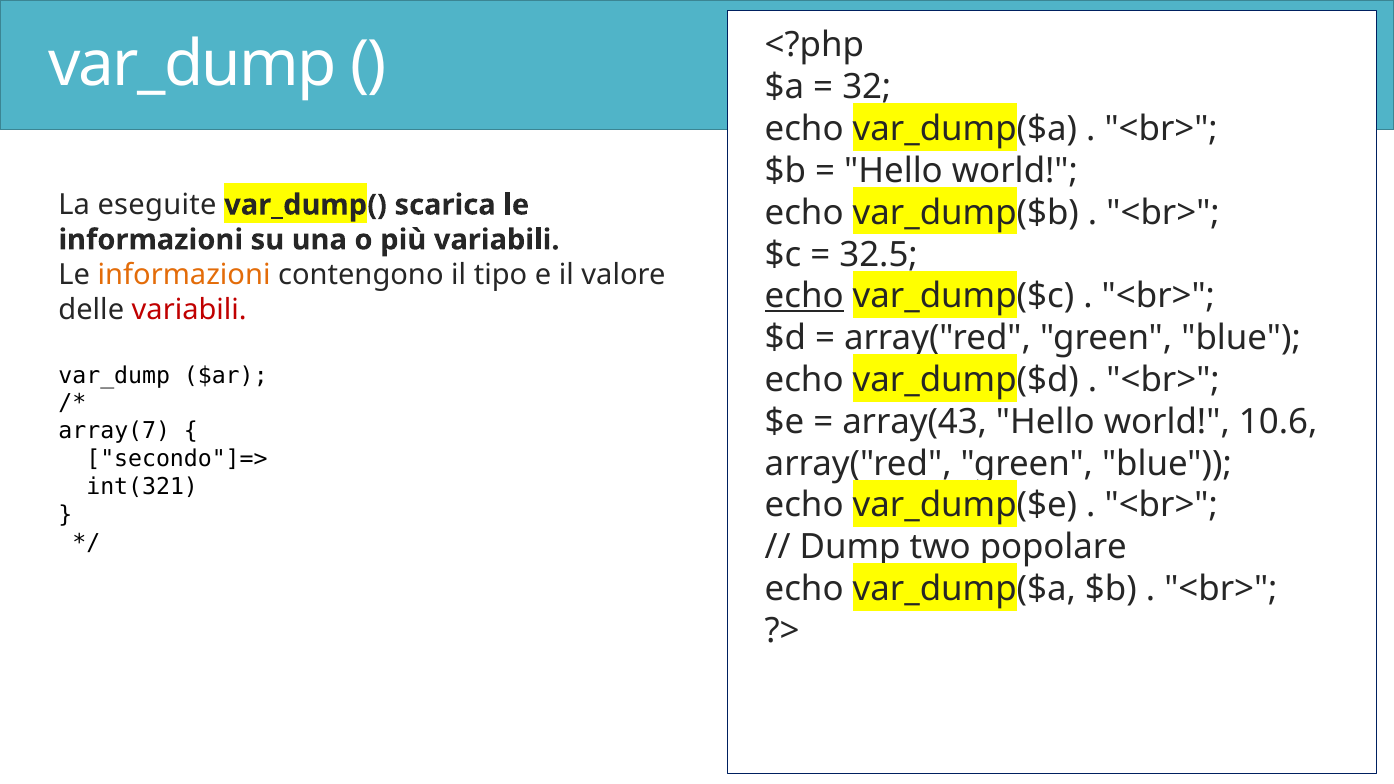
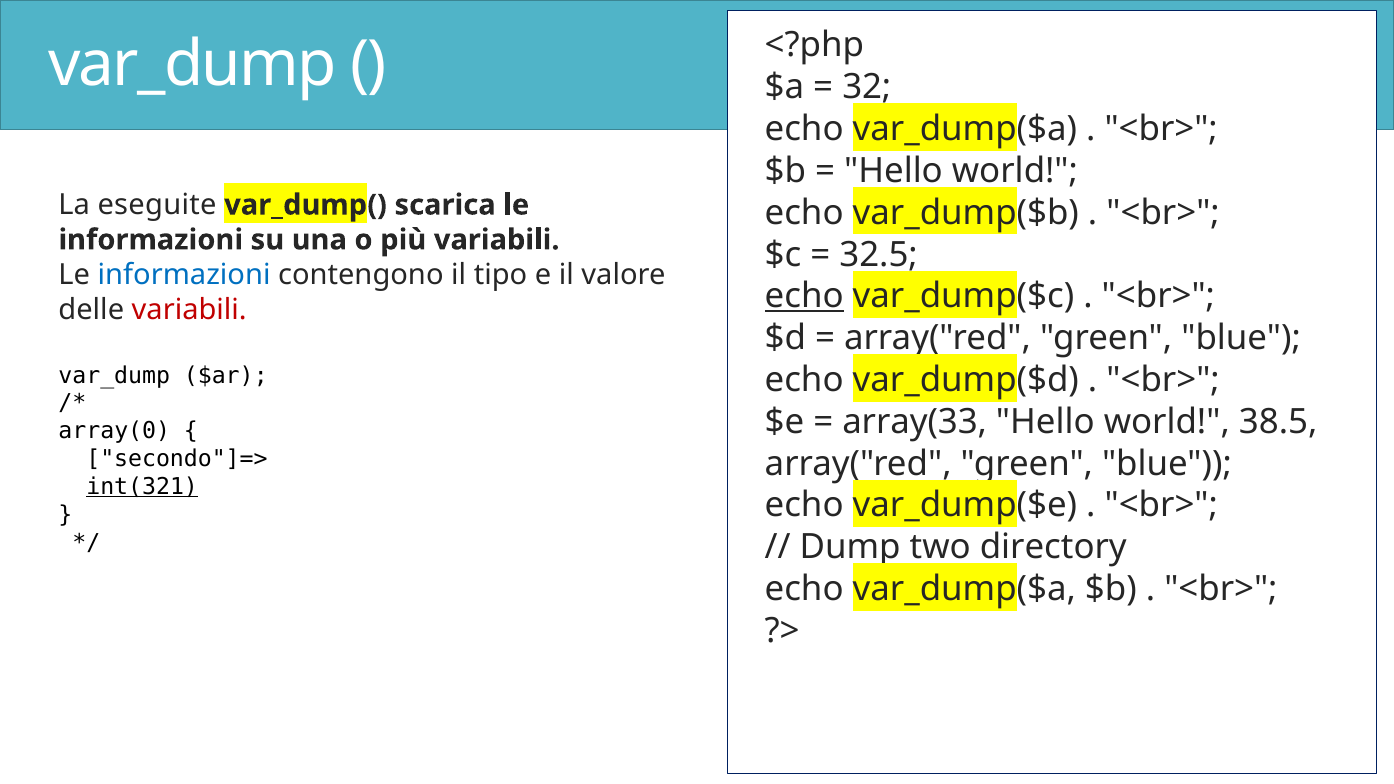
informazioni at (184, 275) colour: orange -> blue
array(43: array(43 -> array(33
10.6: 10.6 -> 38.5
array(7: array(7 -> array(0
int(321 underline: none -> present
popolare: popolare -> directory
